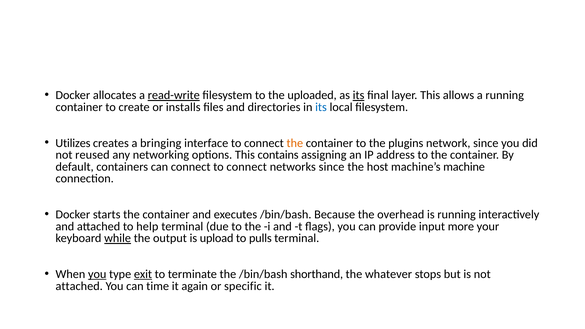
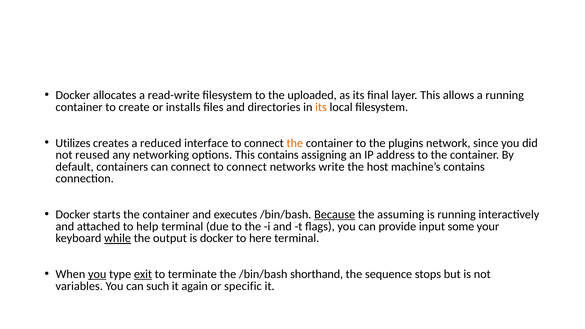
read-write underline: present -> none
its at (359, 95) underline: present -> none
its at (321, 107) colour: blue -> orange
bringing: bringing -> reduced
networks since: since -> write
machine’s machine: machine -> contains
Because underline: none -> present
overhead: overhead -> assuming
more: more -> some
is upload: upload -> docker
pulls: pulls -> here
whatever: whatever -> sequence
attached at (79, 286): attached -> variables
time: time -> such
